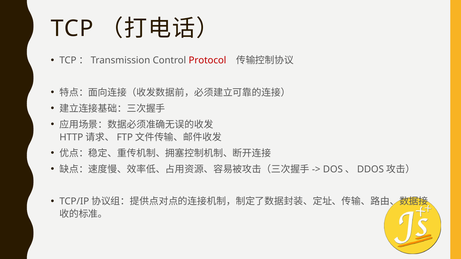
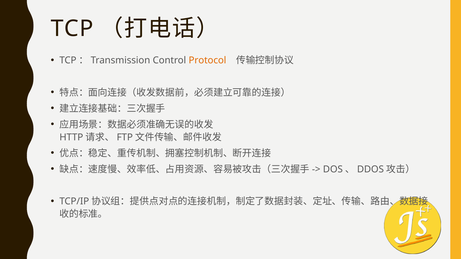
Protocol colour: red -> orange
